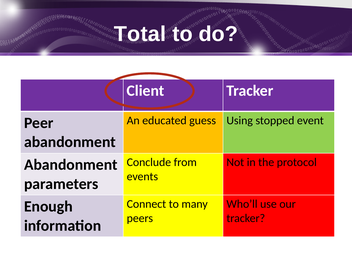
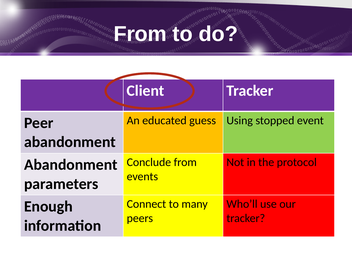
Total at (140, 34): Total -> From
